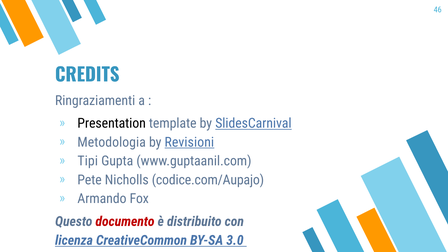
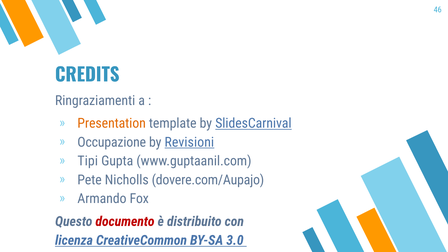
Presentation colour: black -> orange
Metodologia: Metodologia -> Occupazione
codice.com/Aupajo: codice.com/Aupajo -> dovere.com/Aupajo
